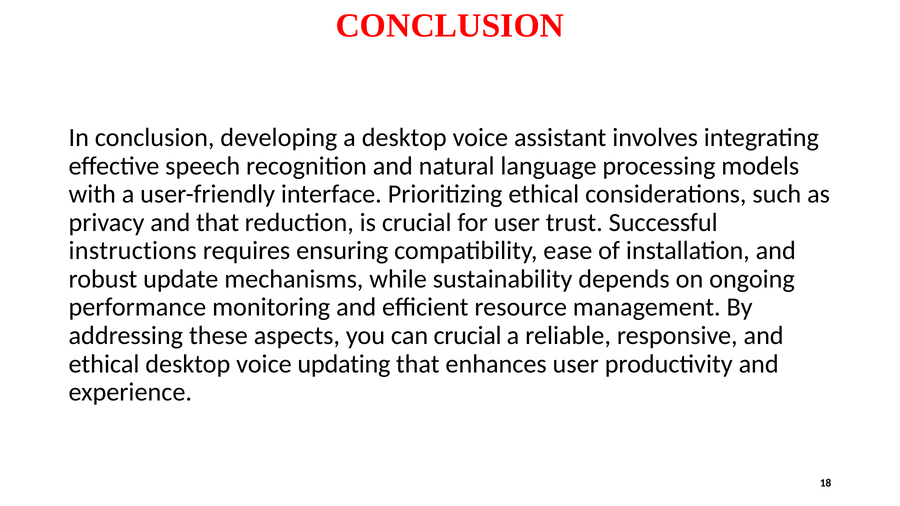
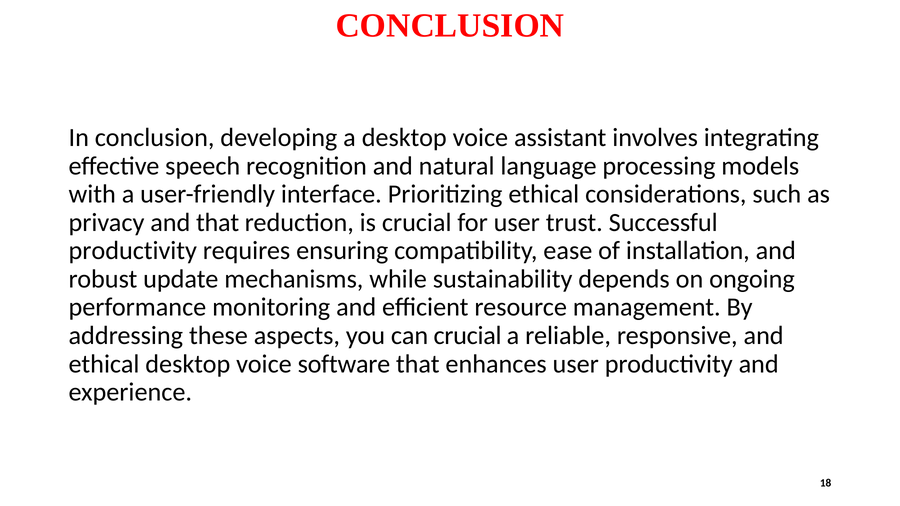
instructions at (133, 251): instructions -> productivity
updating: updating -> software
